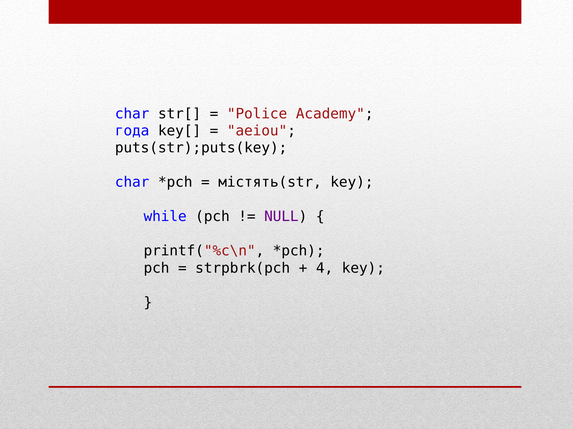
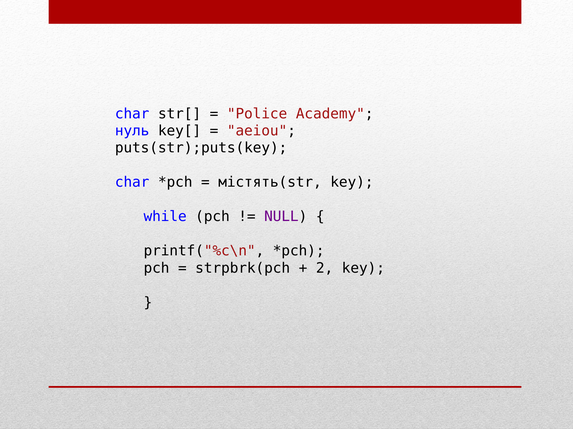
года: года -> нуль
4: 4 -> 2
